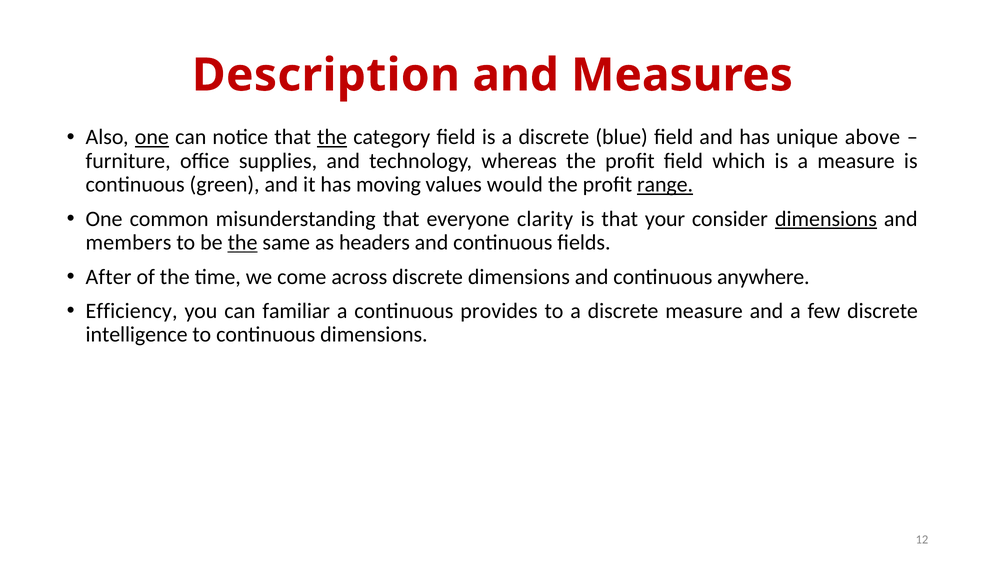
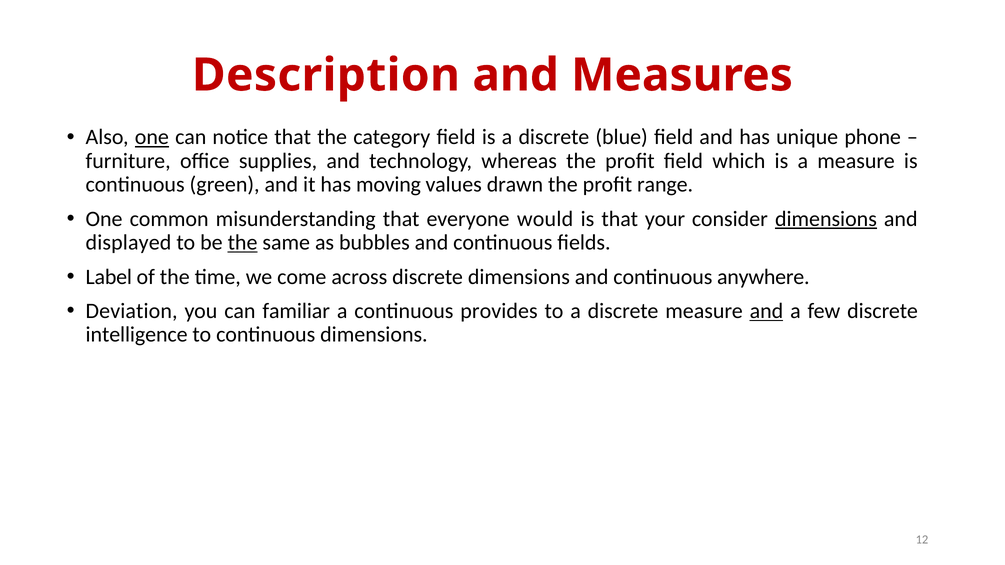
the at (332, 137) underline: present -> none
above: above -> phone
would: would -> drawn
range underline: present -> none
clarity: clarity -> would
members: members -> displayed
headers: headers -> bubbles
After: After -> Label
Efficiency: Efficiency -> Deviation
and at (766, 311) underline: none -> present
